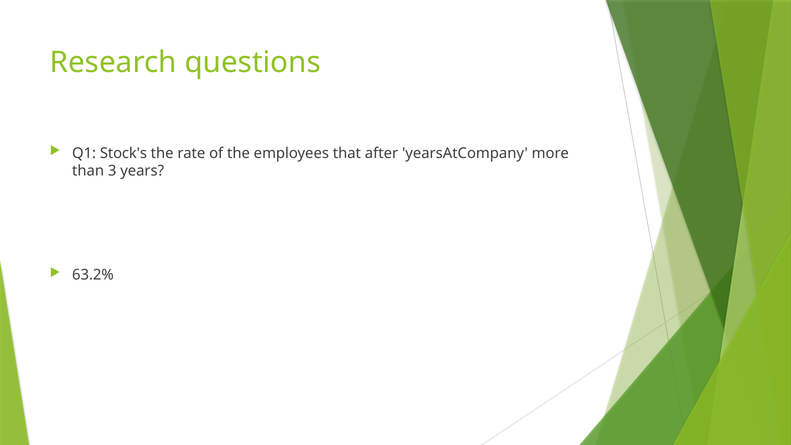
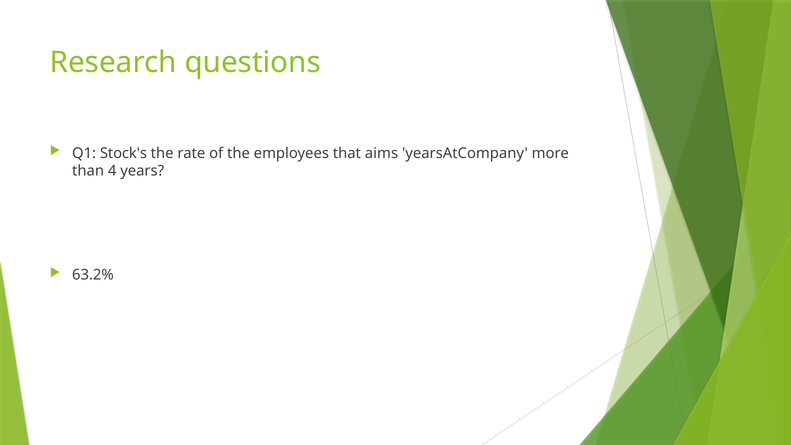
after: after -> aims
3: 3 -> 4
